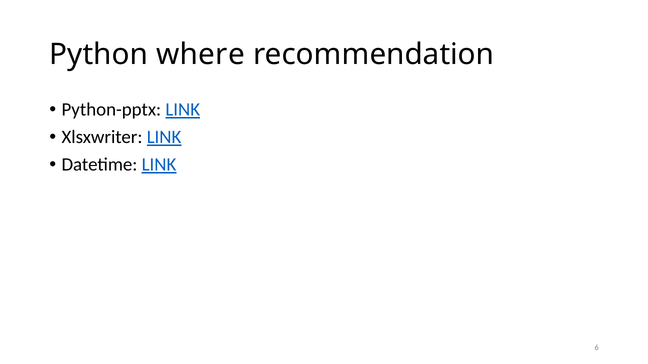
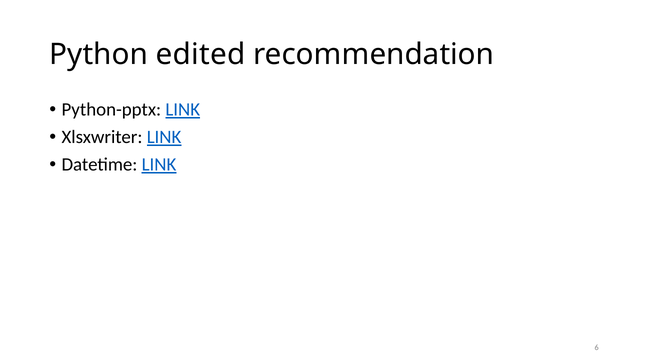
where: where -> edited
